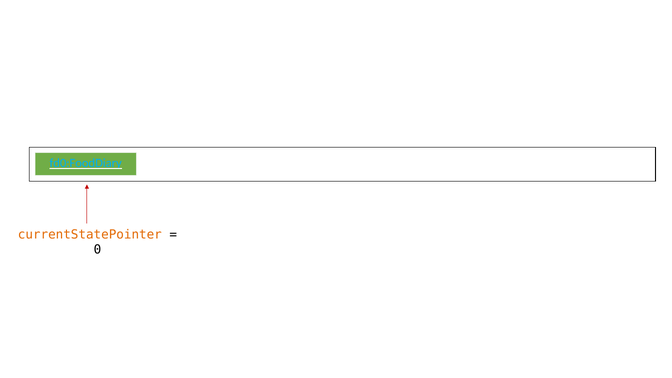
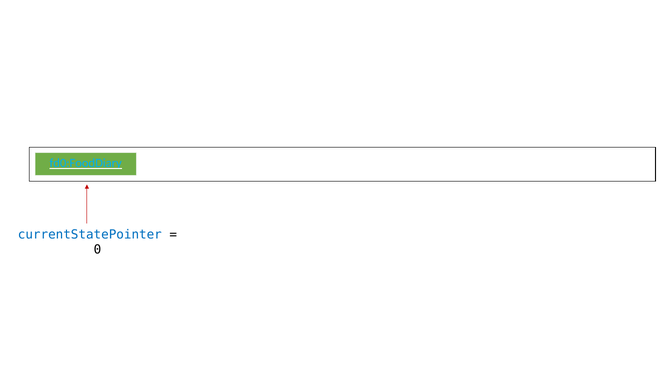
currentStatePointer colour: orange -> blue
